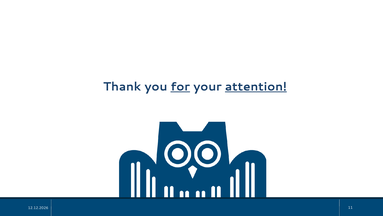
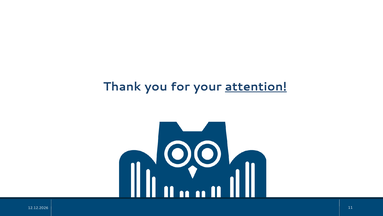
for underline: present -> none
